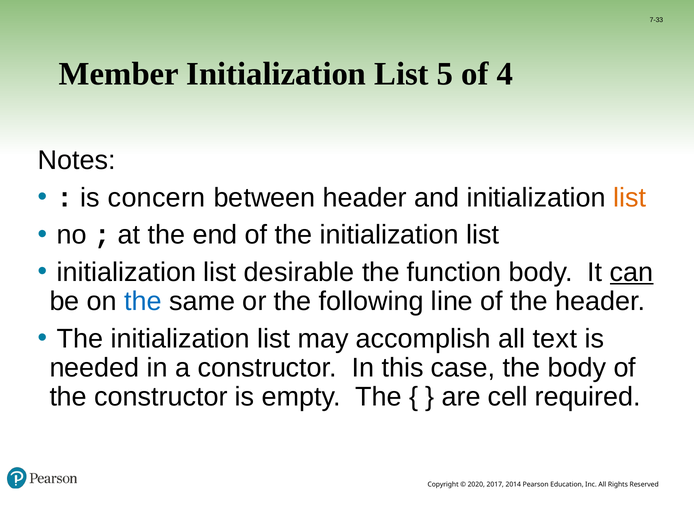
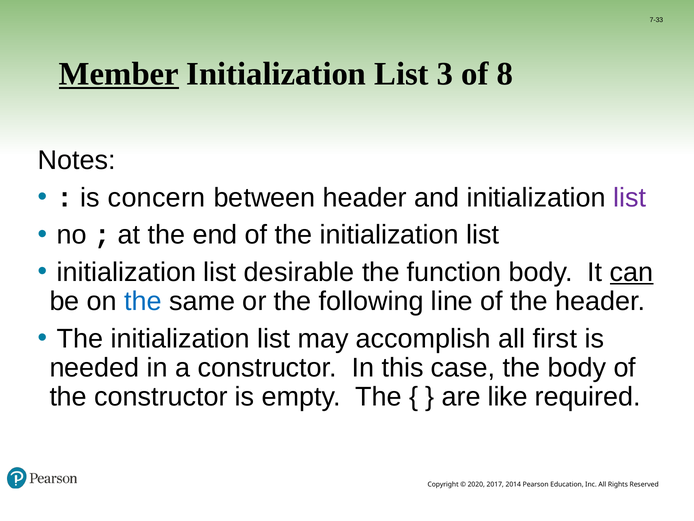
Member underline: none -> present
5: 5 -> 3
4: 4 -> 8
list at (630, 197) colour: orange -> purple
text: text -> first
cell: cell -> like
